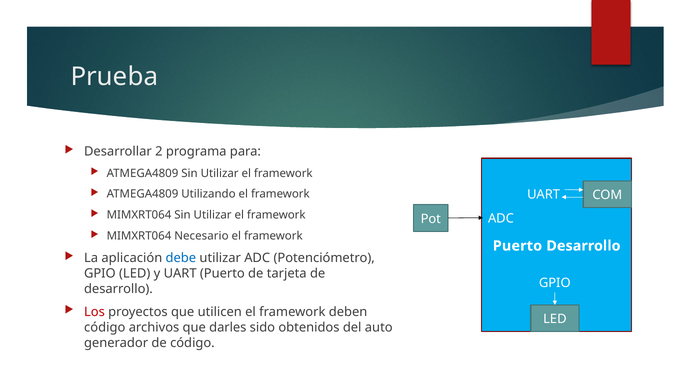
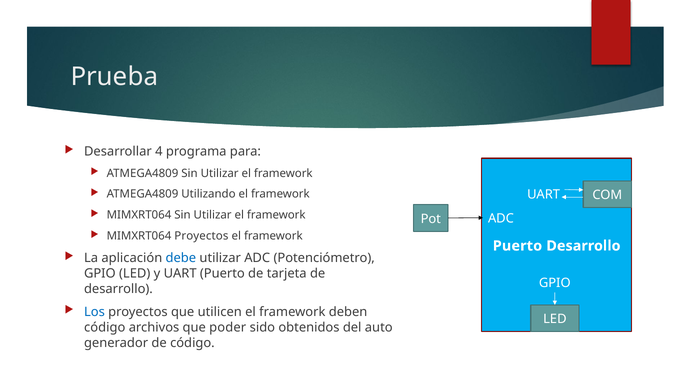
2: 2 -> 4
MIMXRT064 Necesario: Necesario -> Proyectos
Los colour: red -> blue
darles: darles -> poder
